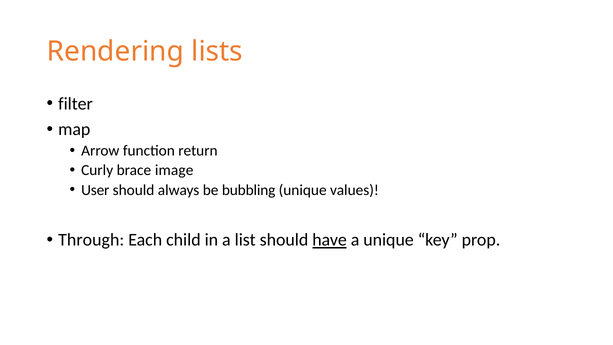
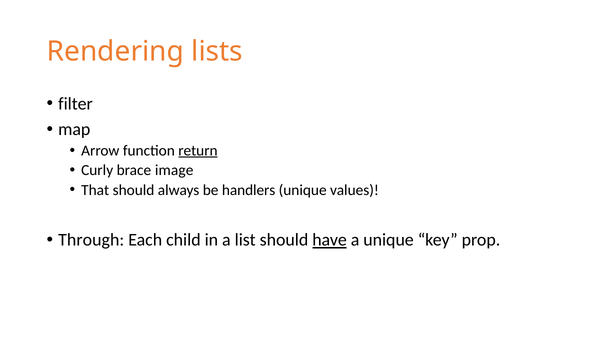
return underline: none -> present
User: User -> That
bubbling: bubbling -> handlers
